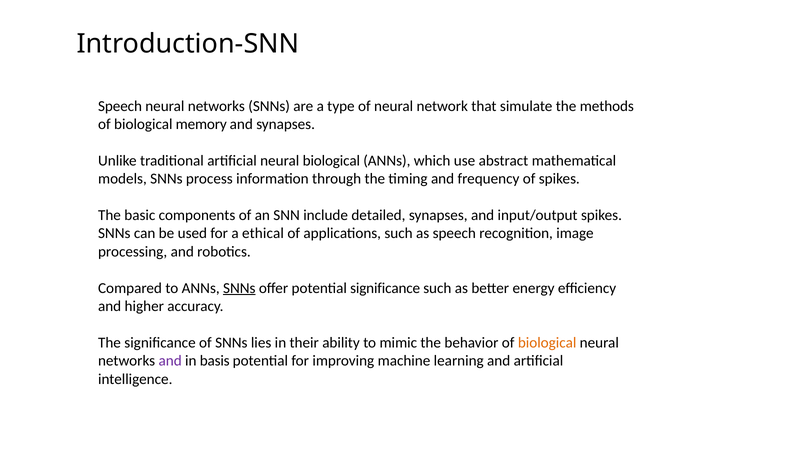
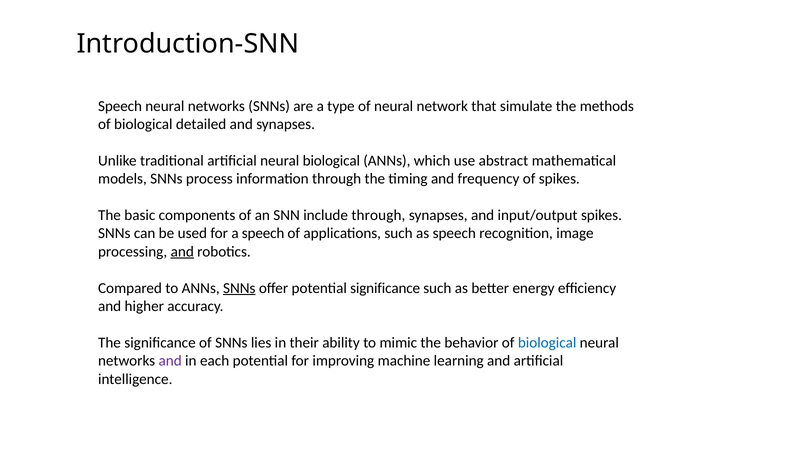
memory: memory -> detailed
include detailed: detailed -> through
a ethical: ethical -> speech
and at (182, 251) underline: none -> present
biological at (547, 342) colour: orange -> blue
basis: basis -> each
